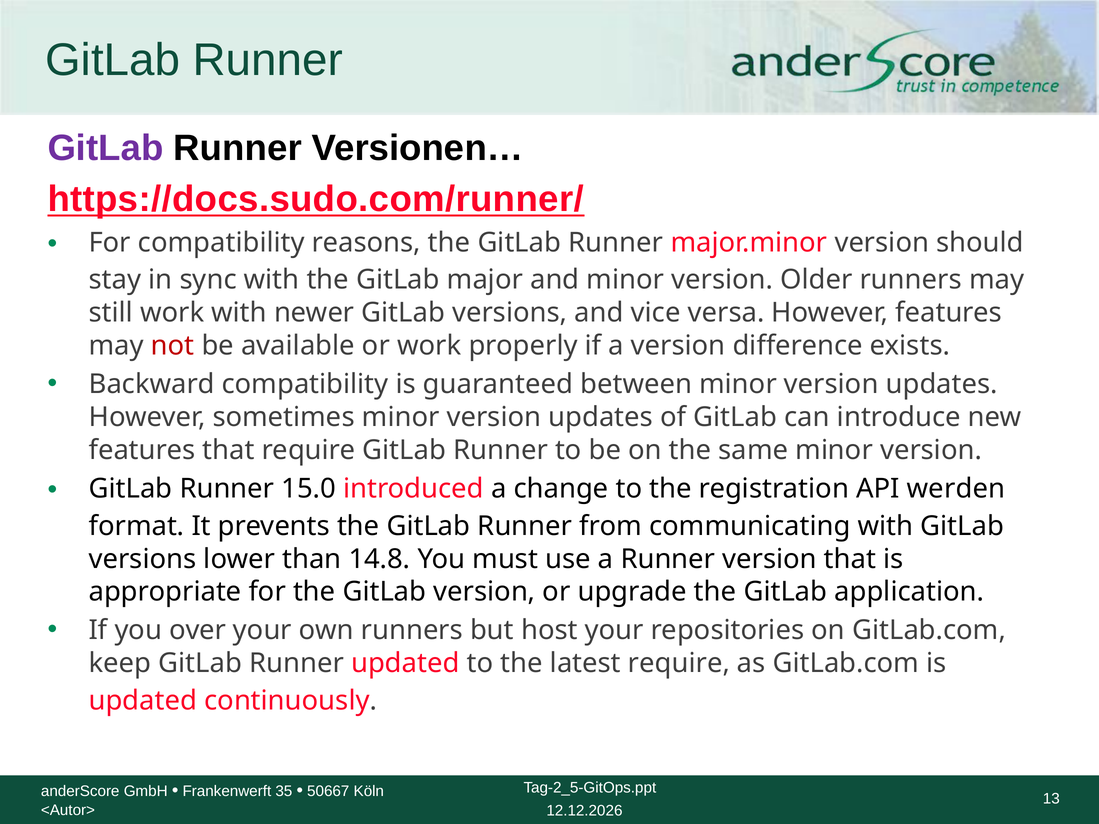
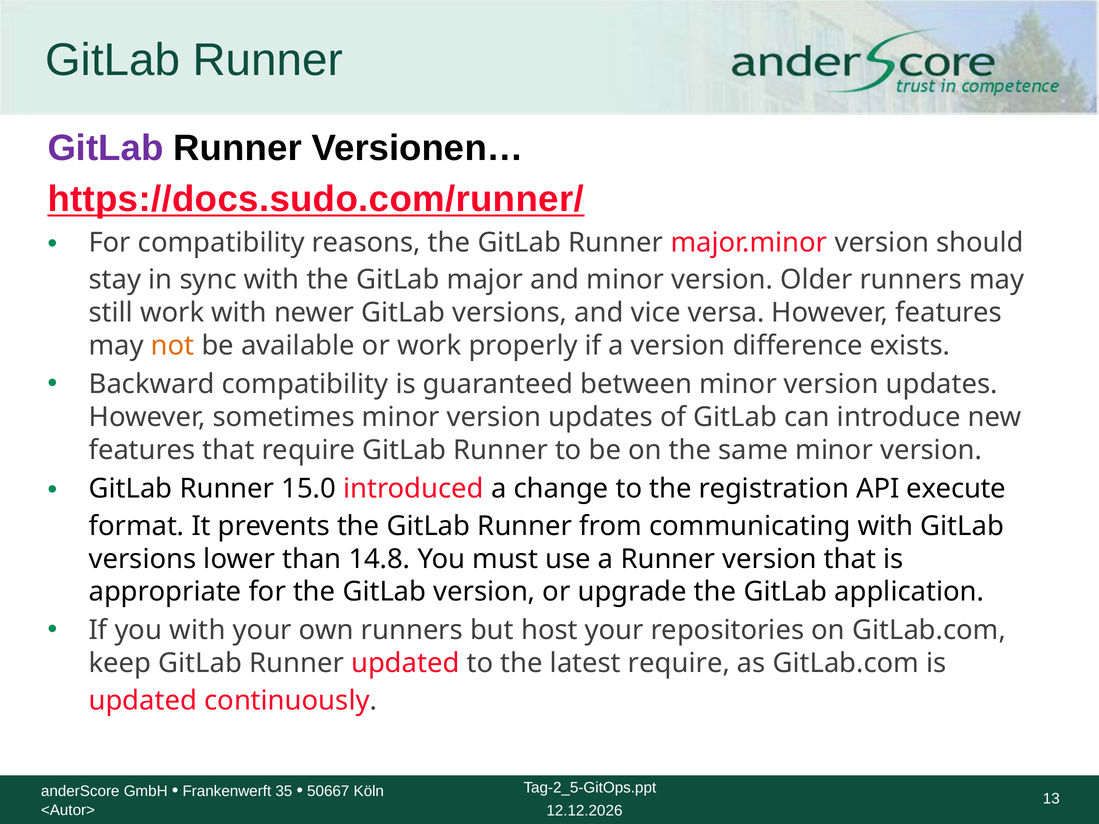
not colour: red -> orange
werden: werden -> execute
you over: over -> with
